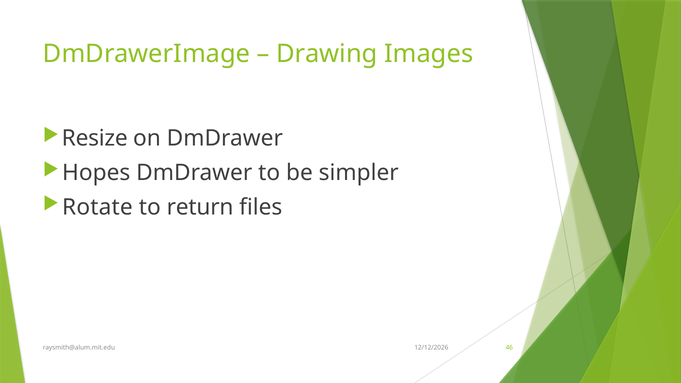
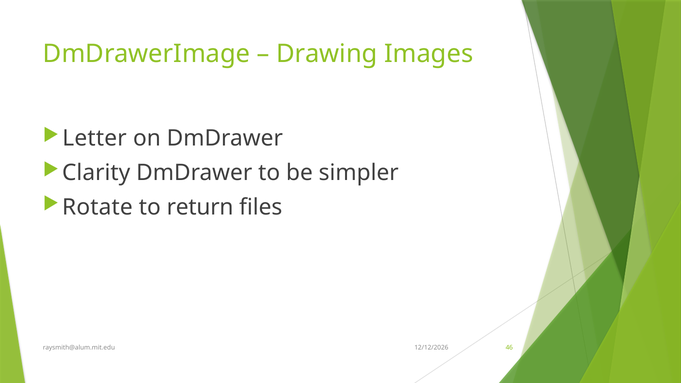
Resize: Resize -> Letter
Hopes: Hopes -> Clarity
